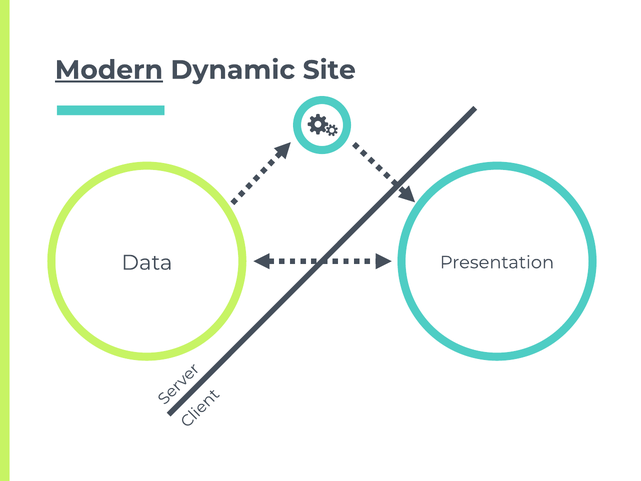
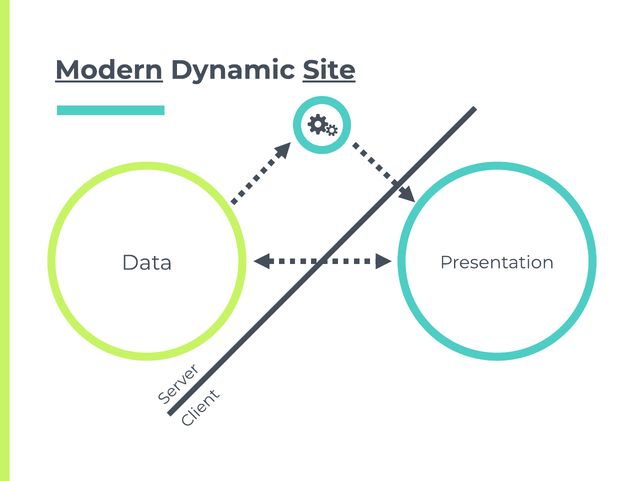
Site underline: none -> present
